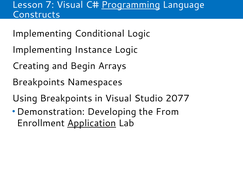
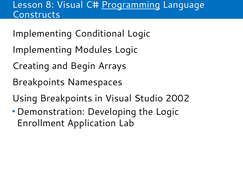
7: 7 -> 8
Instance: Instance -> Modules
2077: 2077 -> 2002
the From: From -> Logic
Application underline: present -> none
